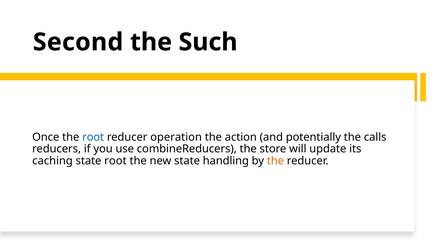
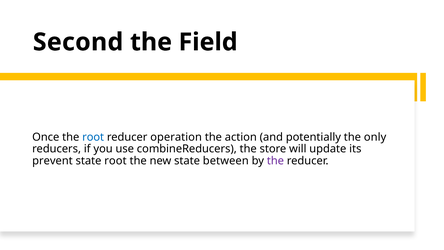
Such: Such -> Field
calls: calls -> only
caching: caching -> prevent
handling: handling -> between
the at (275, 161) colour: orange -> purple
